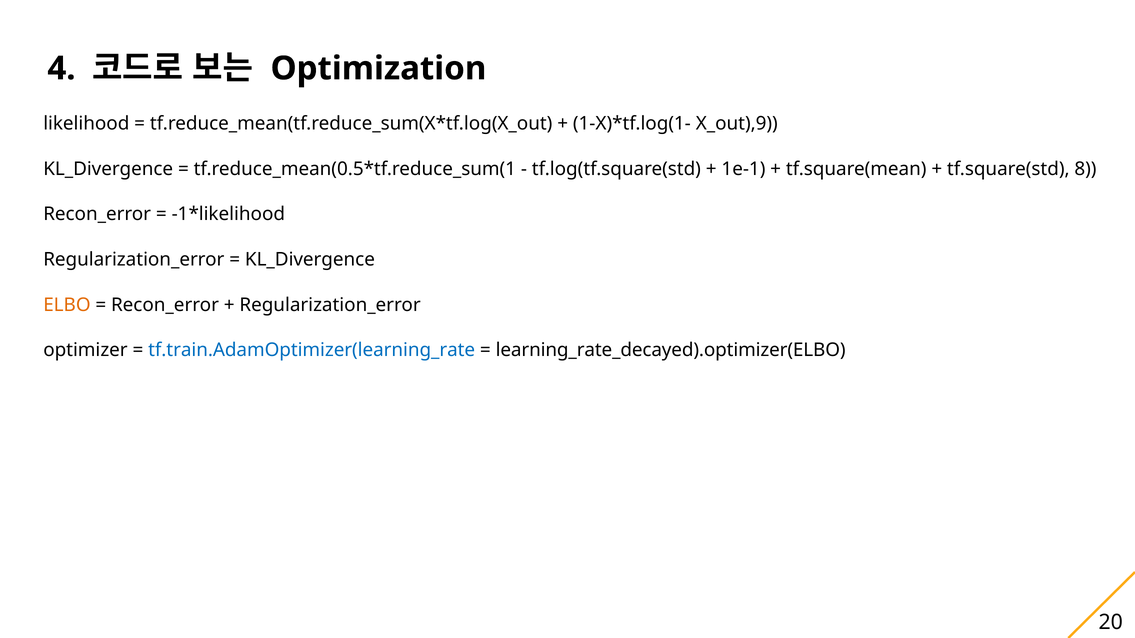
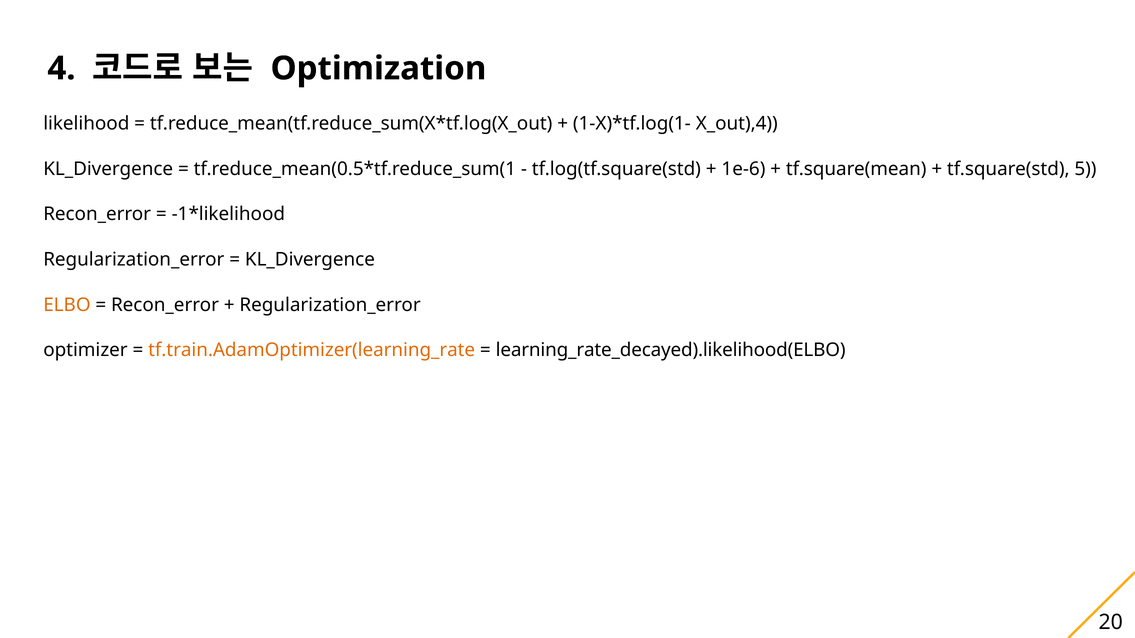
X_out),9: X_out),9 -> X_out),4
1e-1: 1e-1 -> 1e-6
8: 8 -> 5
tf.train.AdamOptimizer(learning_rate colour: blue -> orange
learning_rate_decayed).optimizer(ELBO: learning_rate_decayed).optimizer(ELBO -> learning_rate_decayed).likelihood(ELBO
